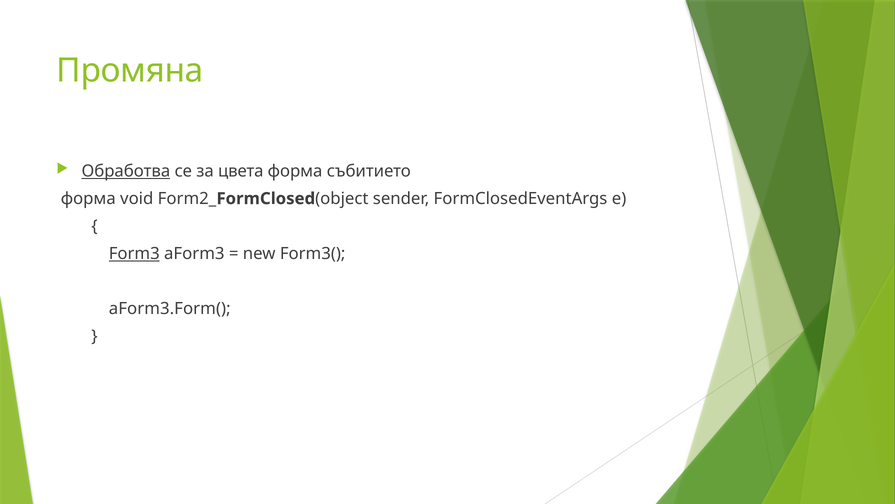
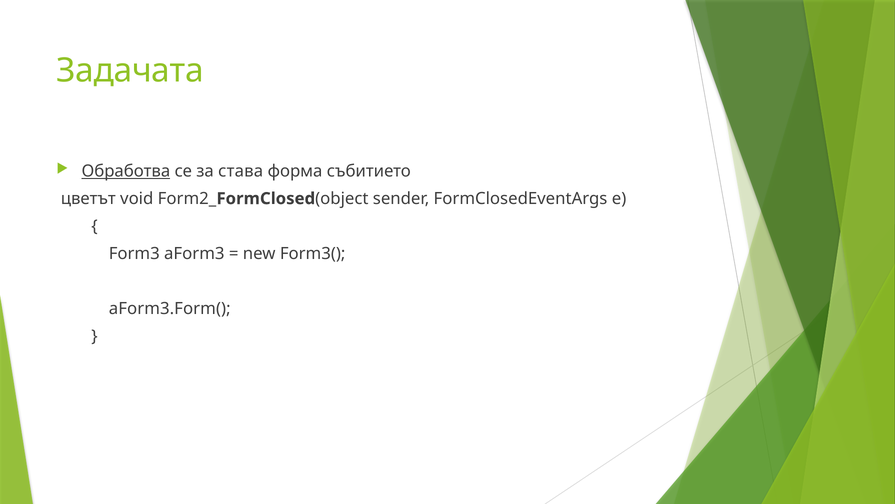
Промяна: Промяна -> Задачата
цвета: цвета -> става
форма at (88, 198): форма -> цветът
Form3 underline: present -> none
